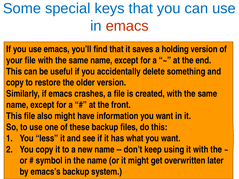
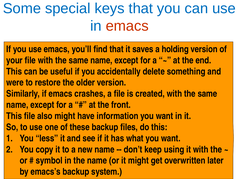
copy at (15, 83): copy -> were
